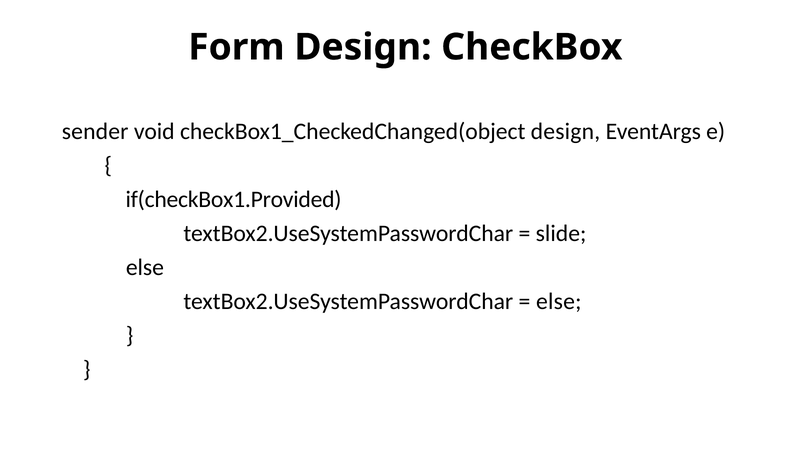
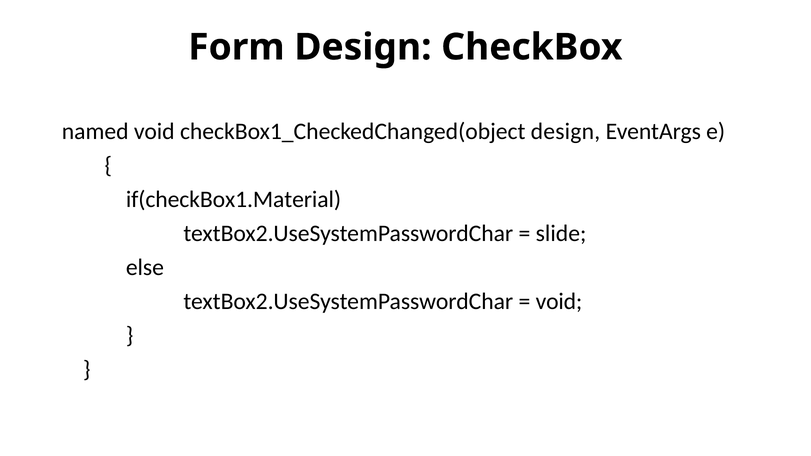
sender: sender -> named
if(checkBox1.Provided: if(checkBox1.Provided -> if(checkBox1.Material
else at (559, 302): else -> void
